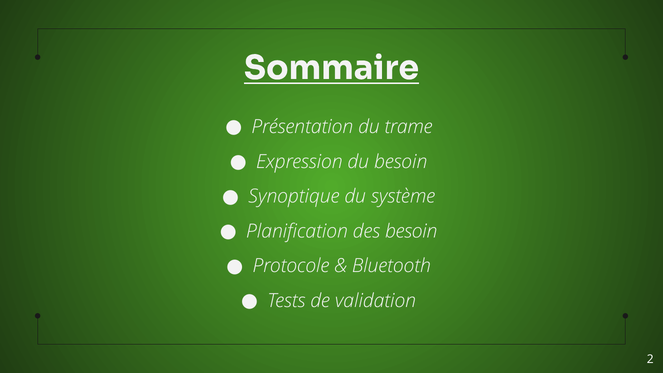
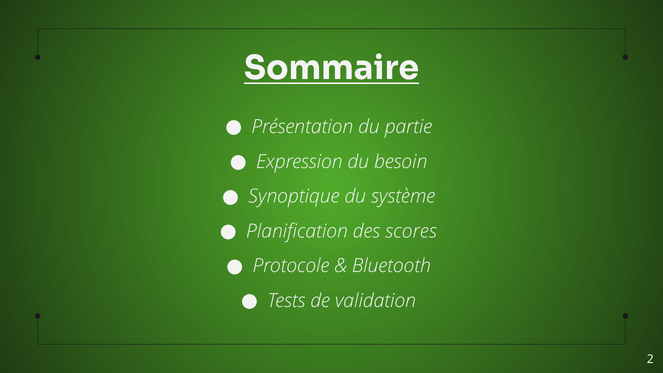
trame: trame -> partie
des besoin: besoin -> scores
